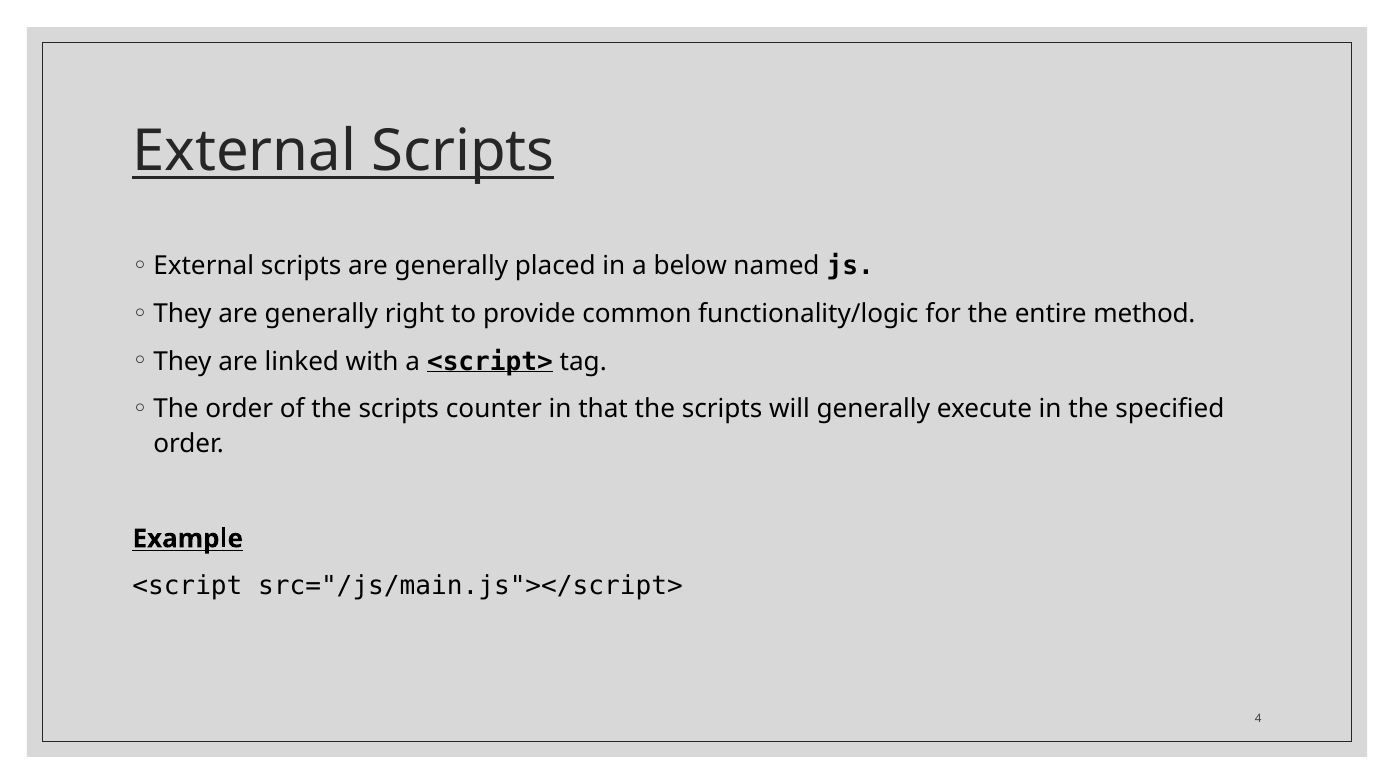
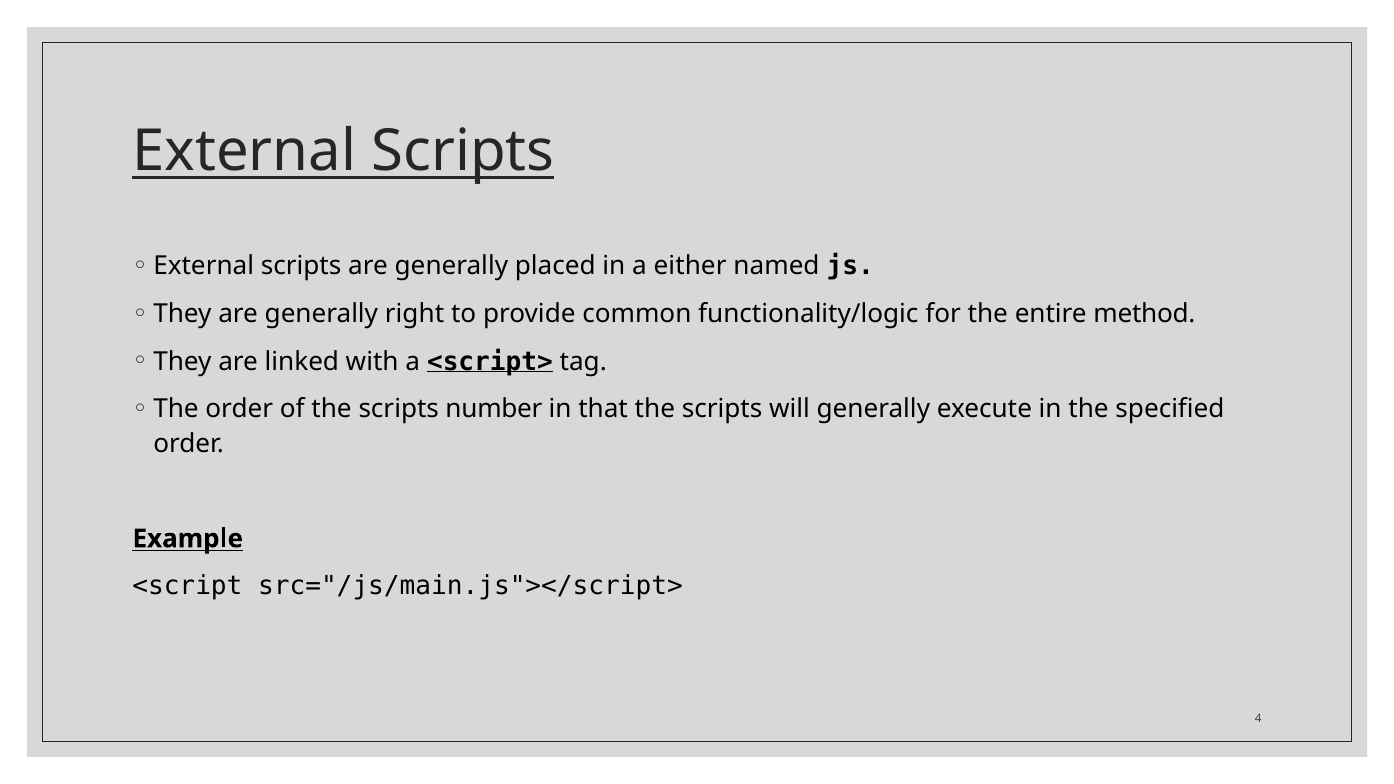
below: below -> either
counter: counter -> number
